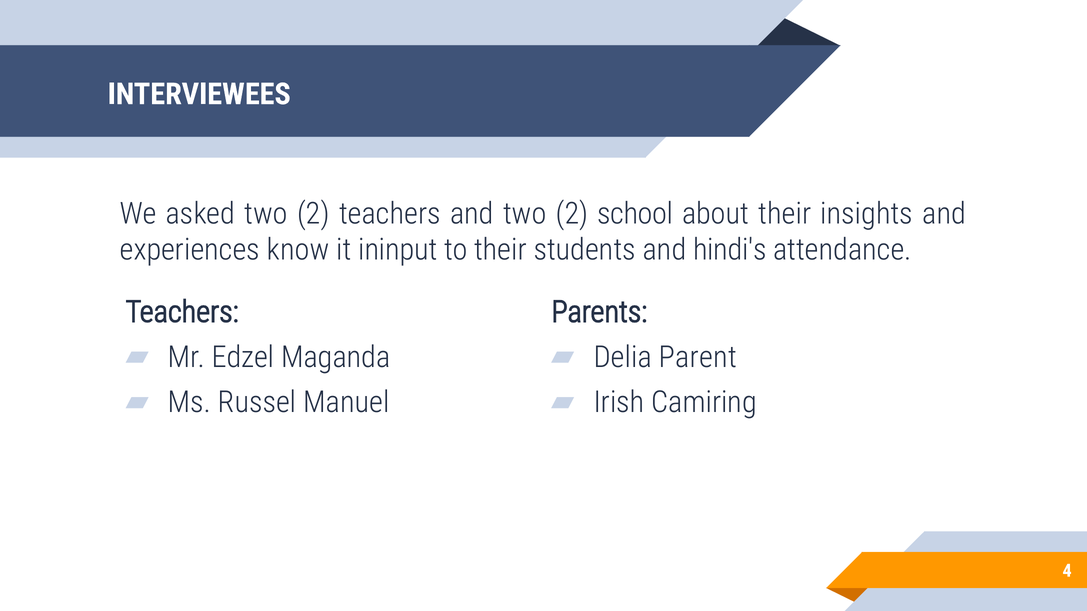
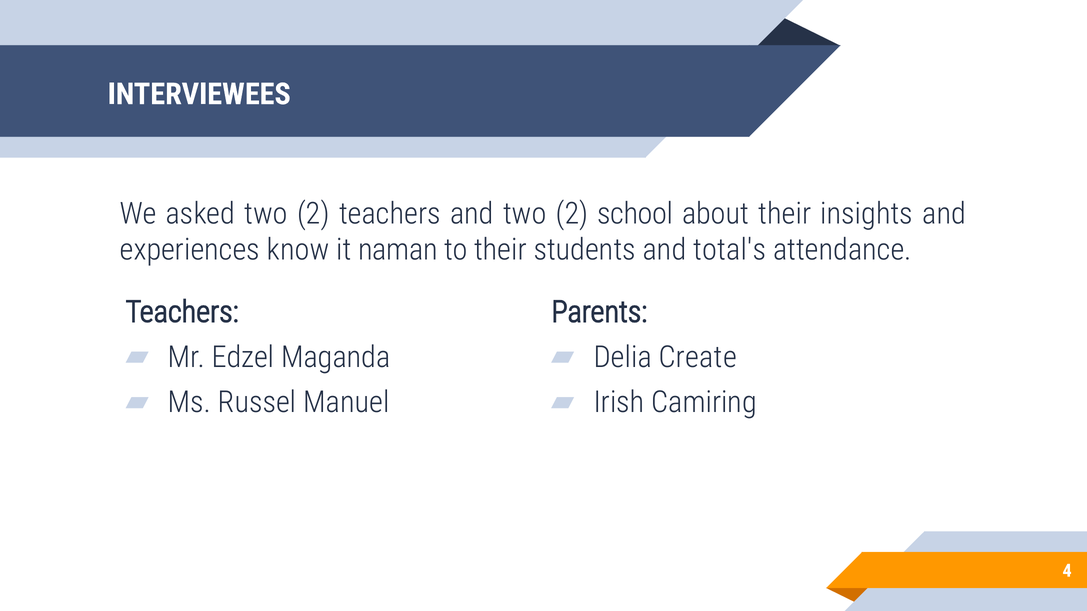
ininput: ininput -> naman
hindi's: hindi's -> total's
Parent: Parent -> Create
